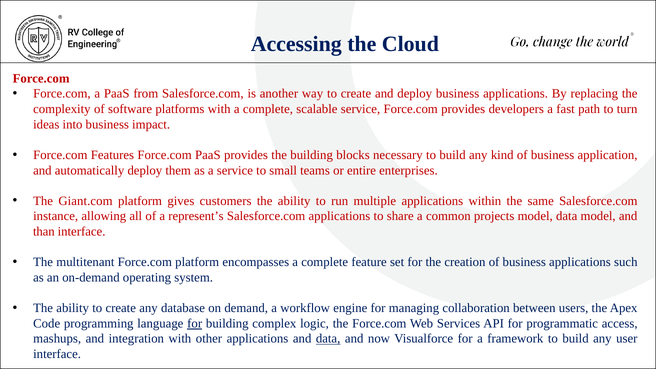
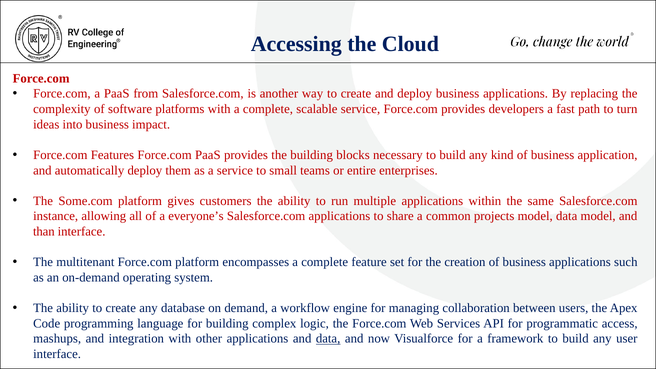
Giant.com: Giant.com -> Some.com
represent’s: represent’s -> everyone’s
for at (195, 323) underline: present -> none
